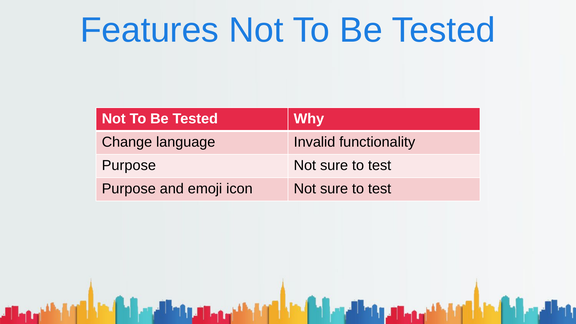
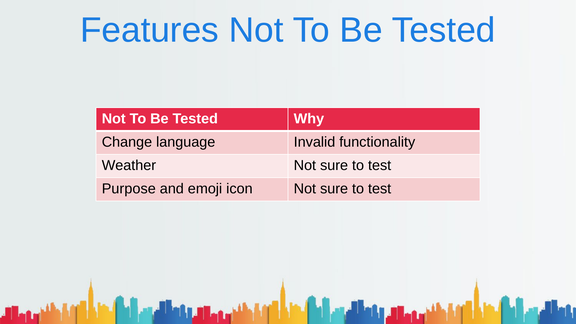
Purpose at (129, 165): Purpose -> Weather
